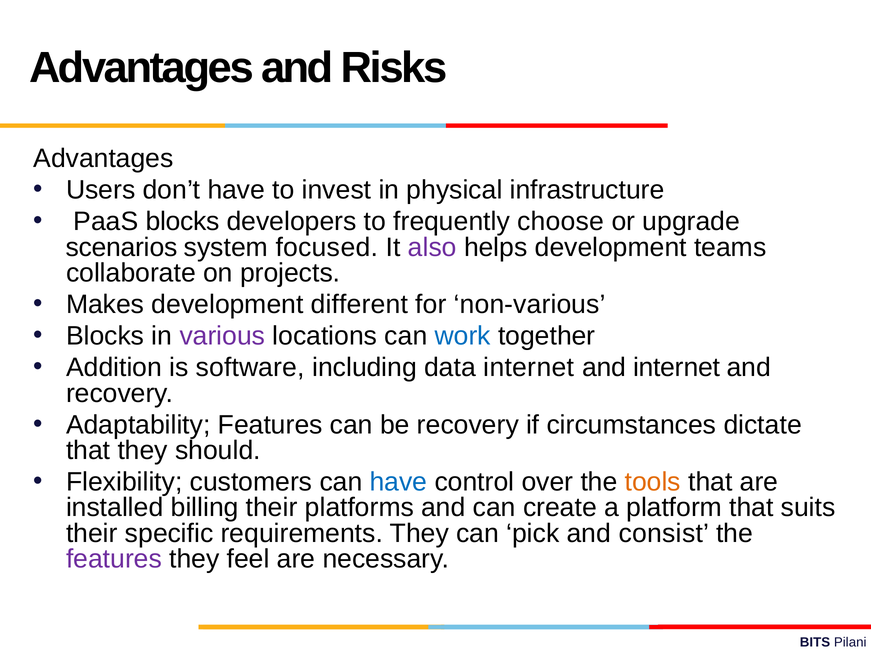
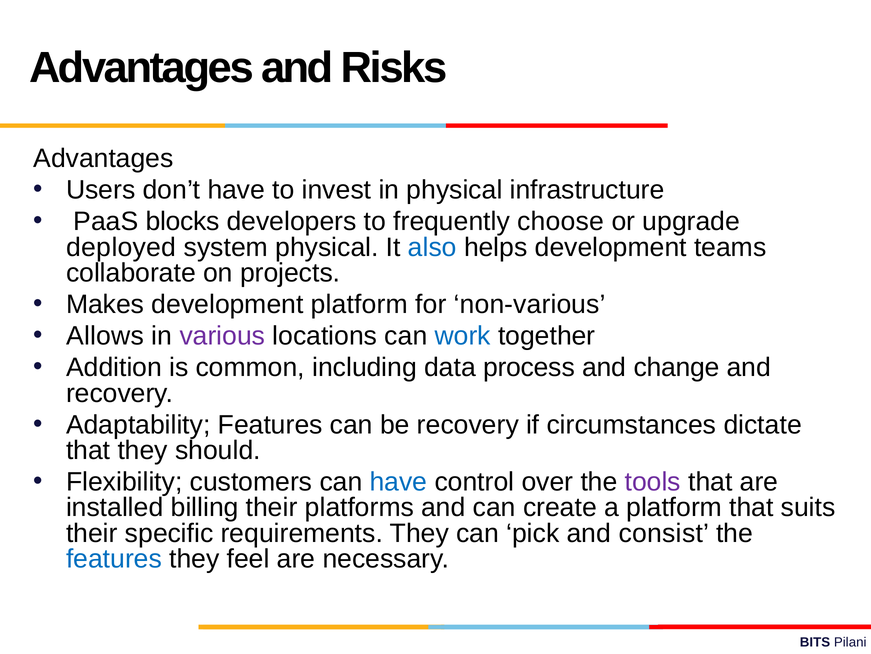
scenarios: scenarios -> deployed
system focused: focused -> physical
also colour: purple -> blue
development different: different -> platform
Blocks at (105, 336): Blocks -> Allows
software: software -> common
data internet: internet -> process
and internet: internet -> change
tools colour: orange -> purple
features at (114, 558) colour: purple -> blue
